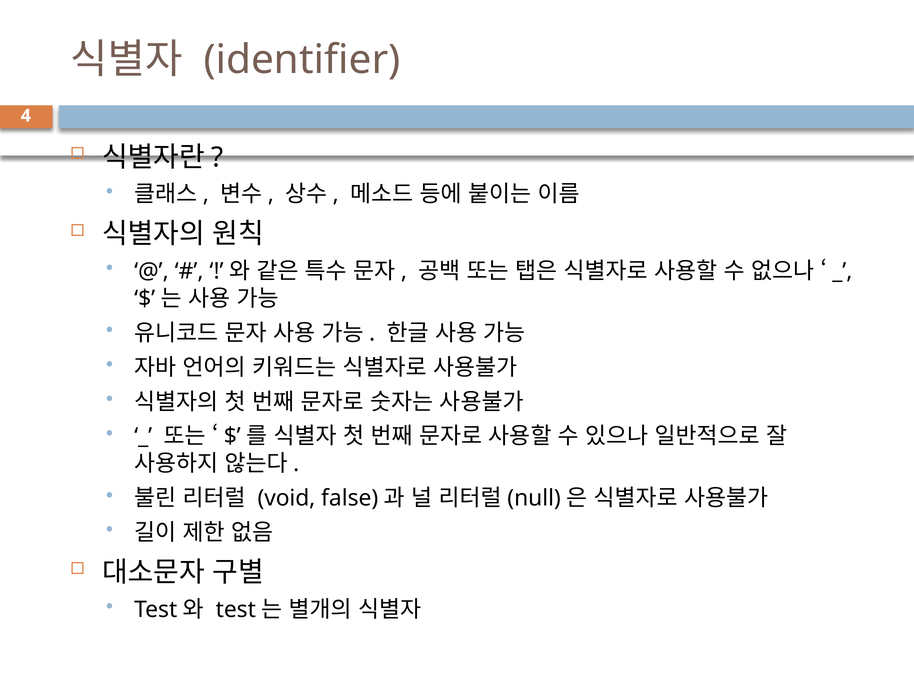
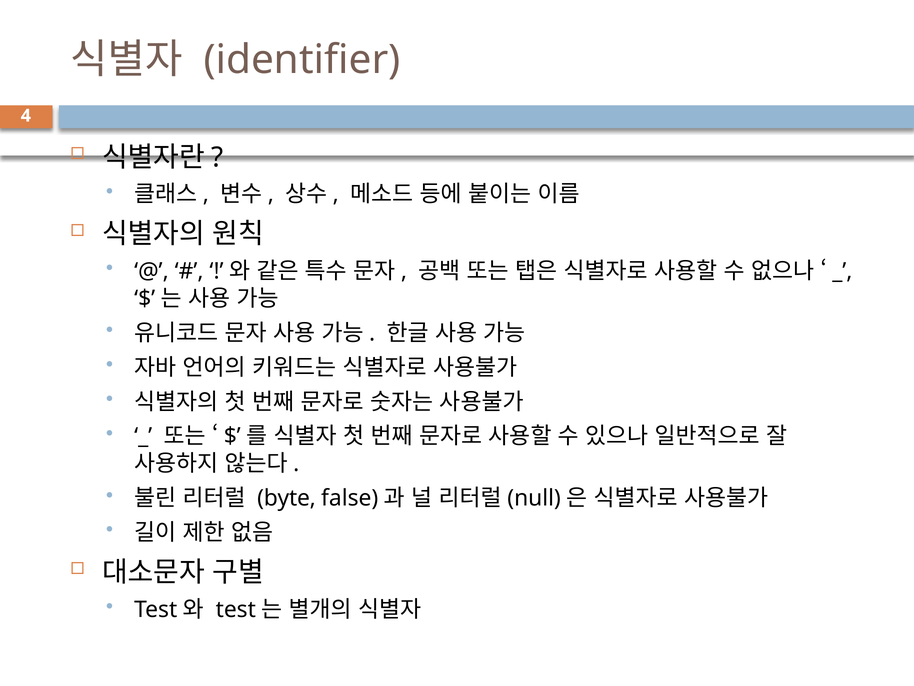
void: void -> byte
